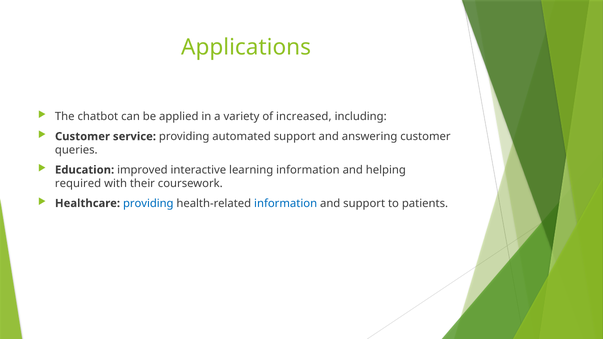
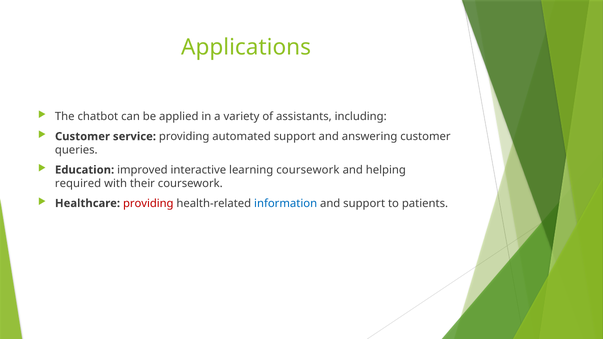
increased: increased -> assistants
learning information: information -> coursework
providing at (148, 203) colour: blue -> red
